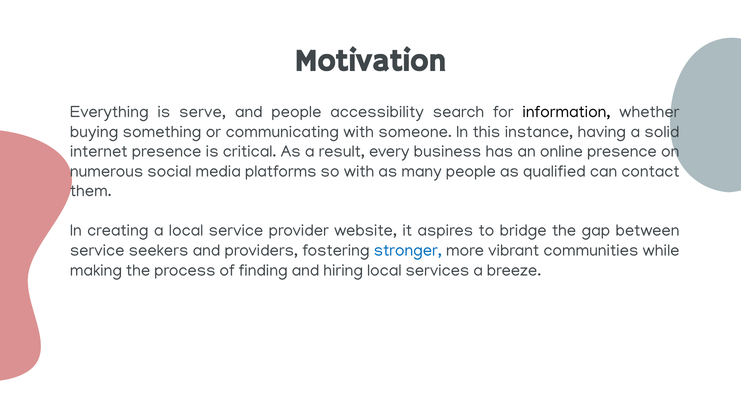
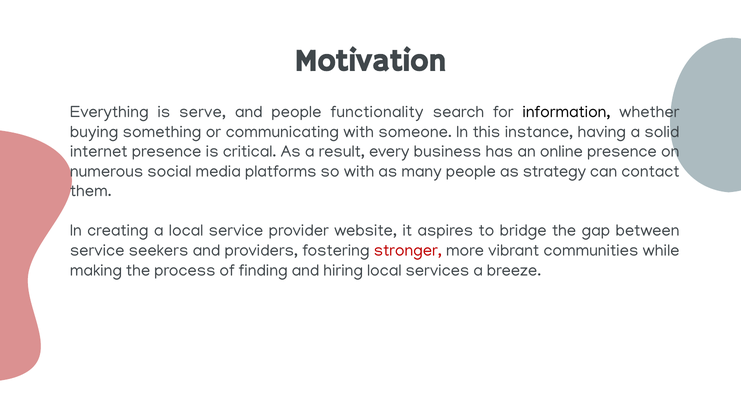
accessibility: accessibility -> functionality
qualified: qualified -> strategy
stronger colour: blue -> red
